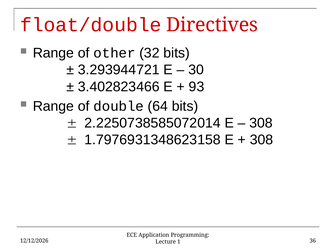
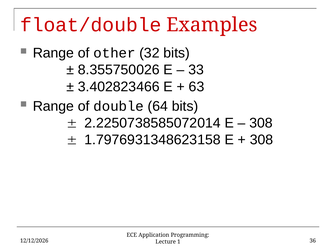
Directives: Directives -> Examples
3.293944721: 3.293944721 -> 8.355750026
30: 30 -> 33
93: 93 -> 63
